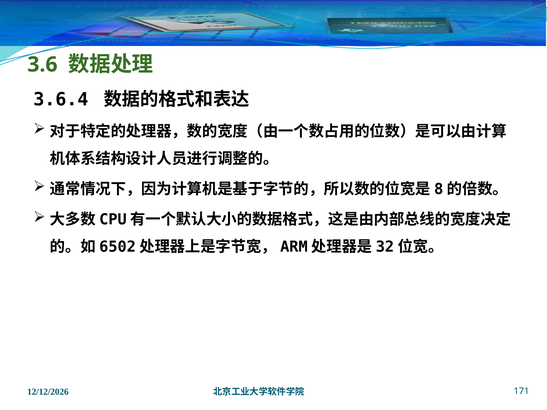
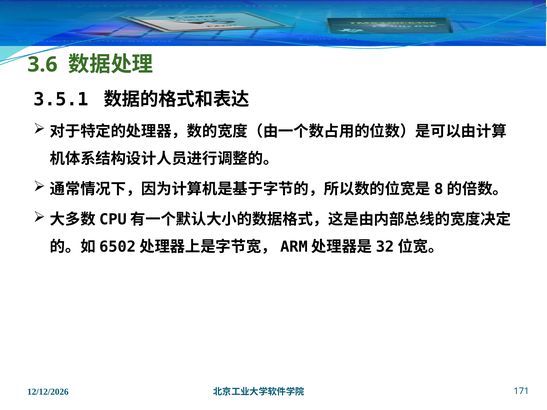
3.6.4: 3.6.4 -> 3.5.1
